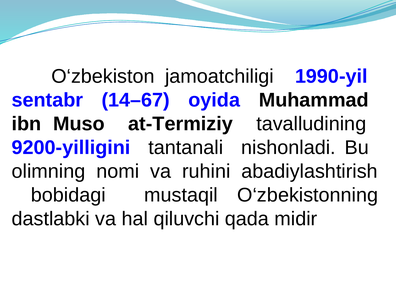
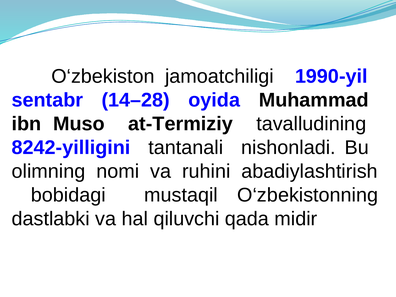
14–67: 14–67 -> 14–28
9200-yilligini: 9200-yilligini -> 8242-yilligini
